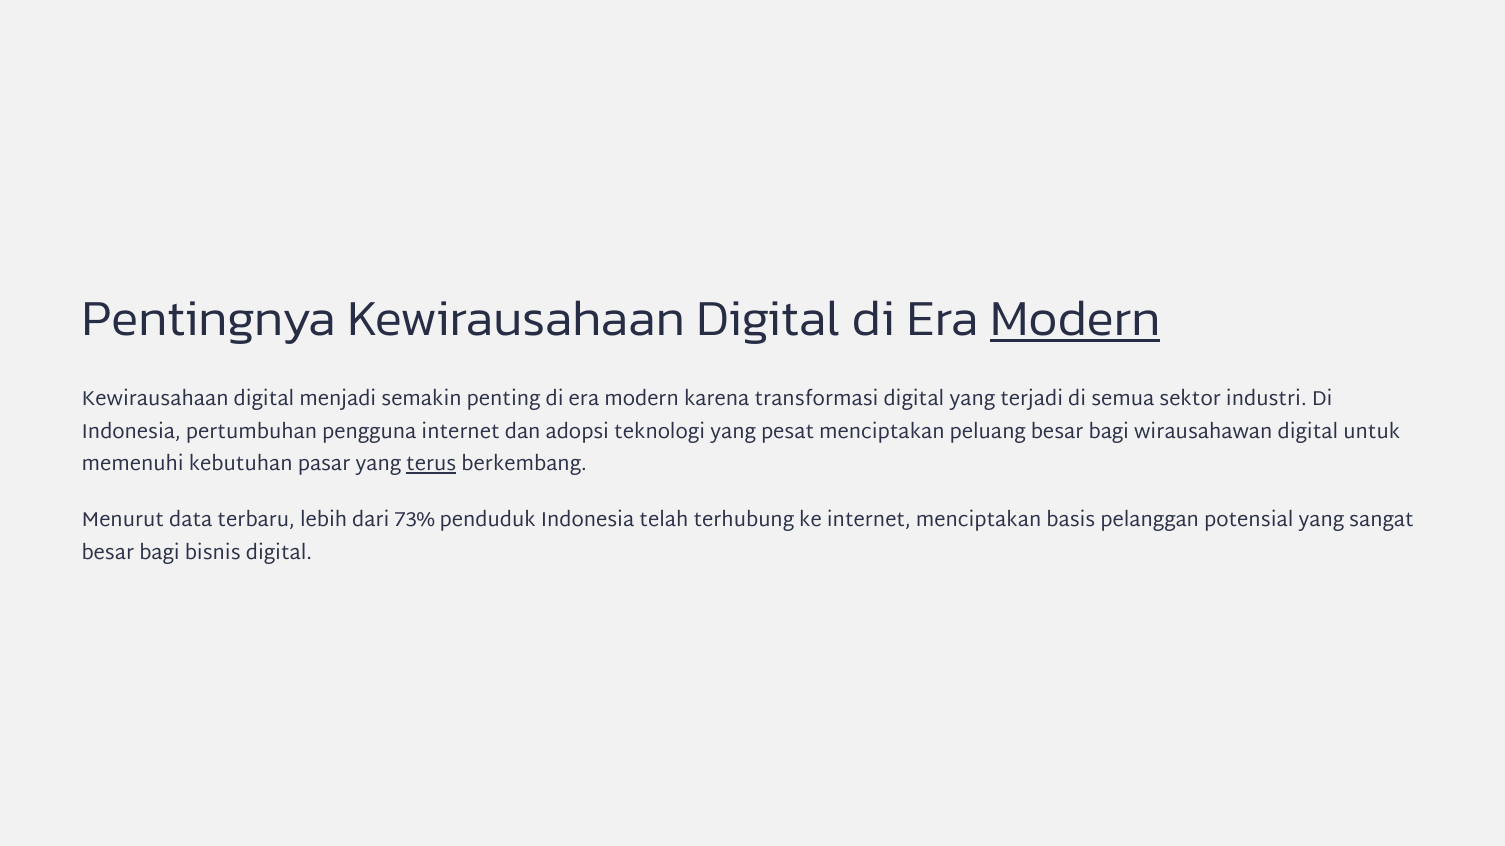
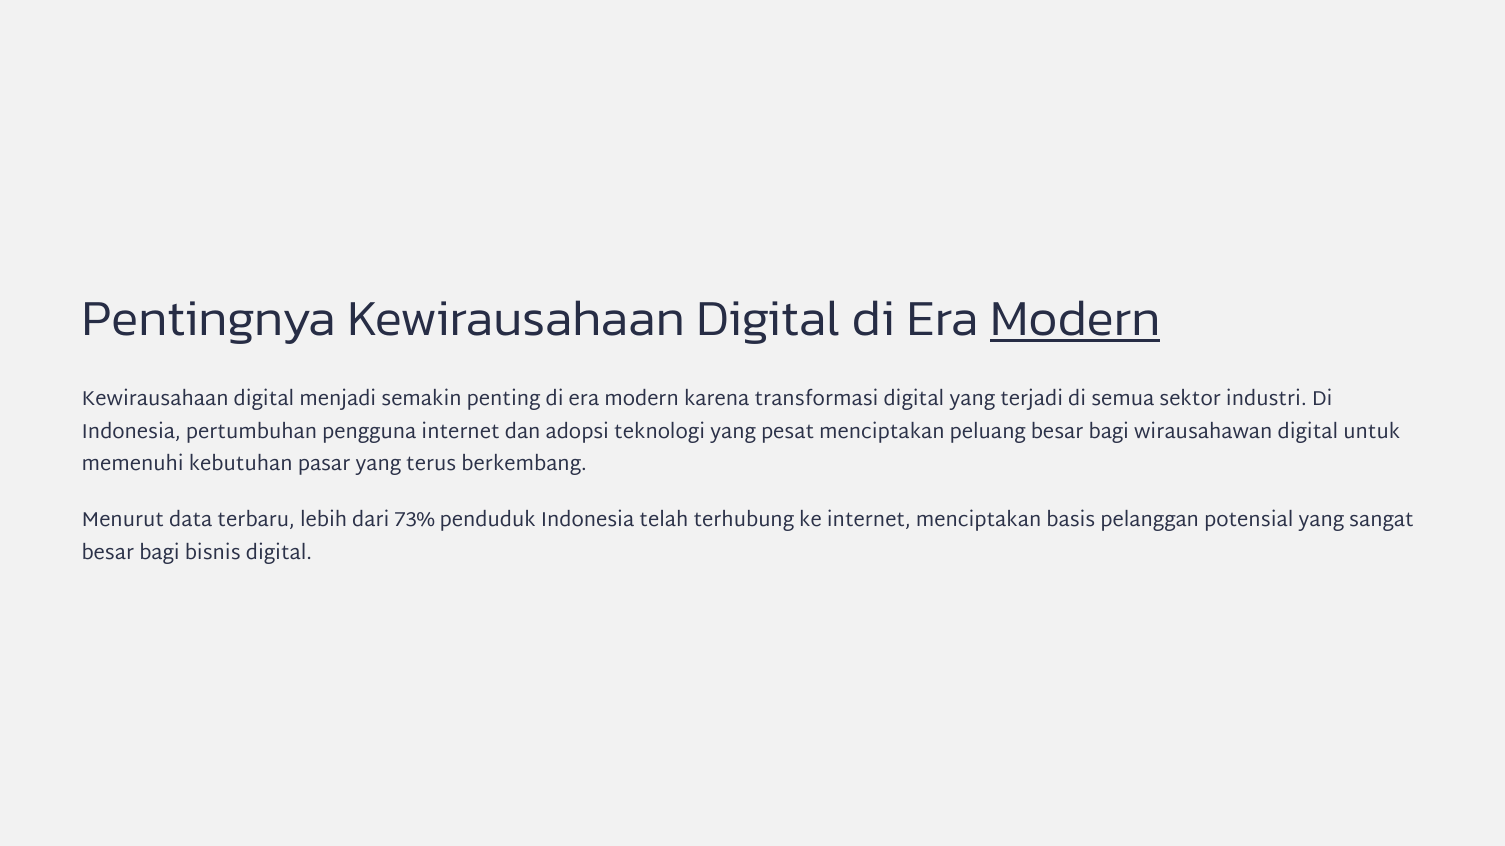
terus underline: present -> none
